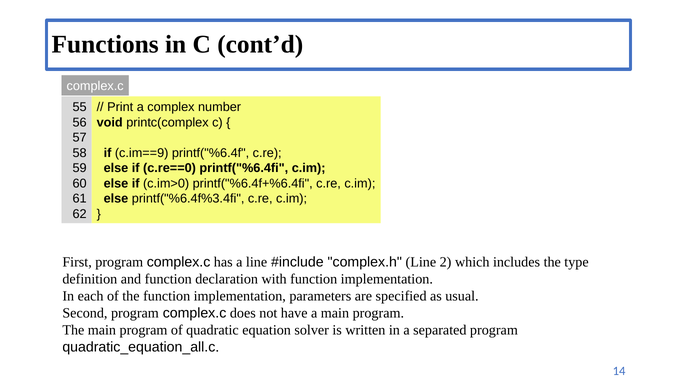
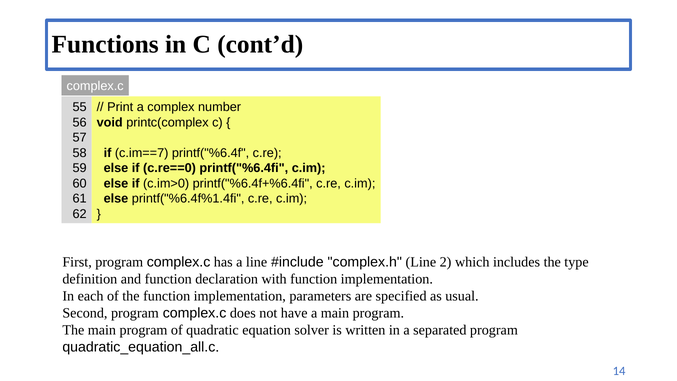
c.im==9: c.im==9 -> c.im==7
printf("%6.4f%3.4fi: printf("%6.4f%3.4fi -> printf("%6.4f%1.4fi
